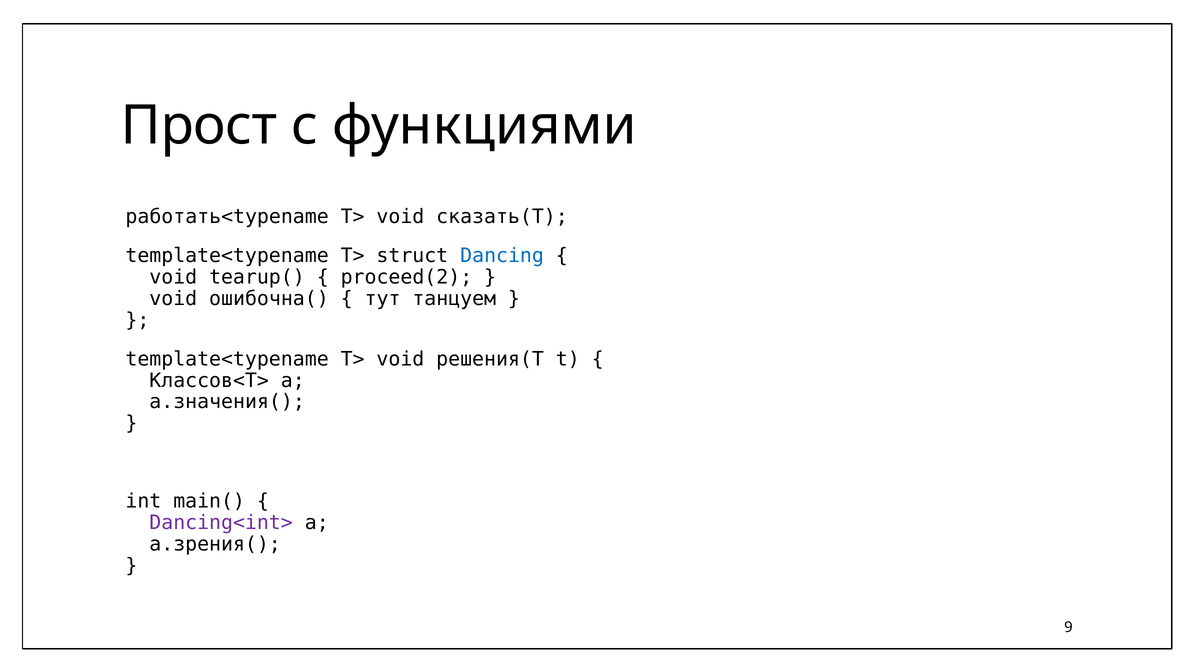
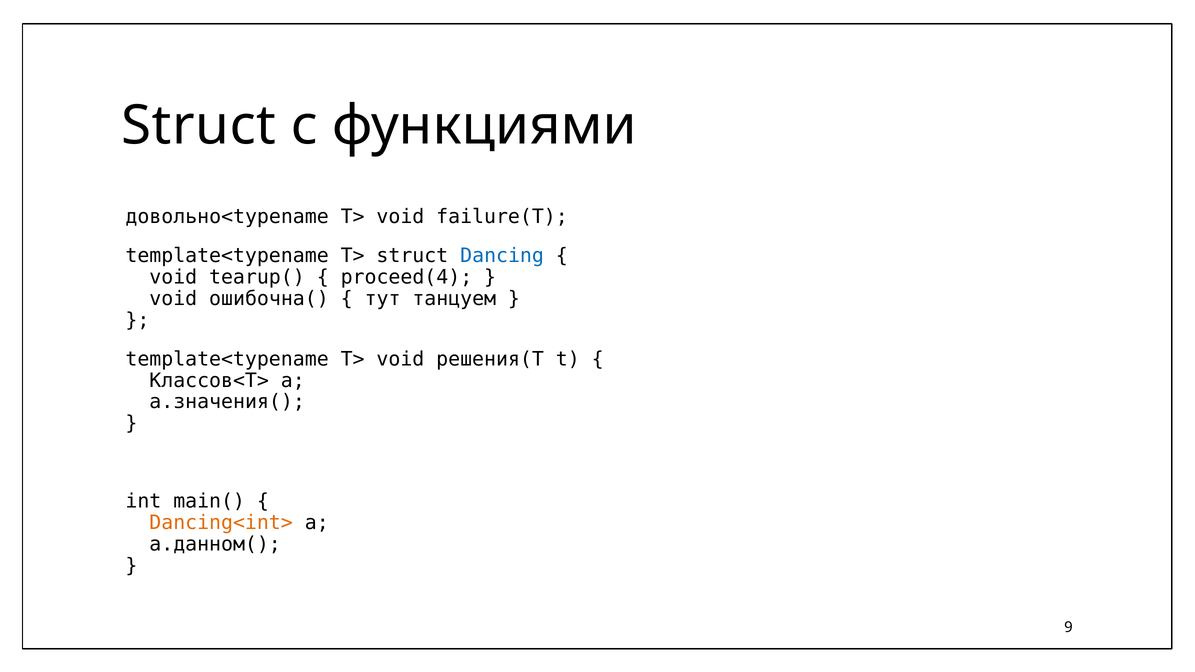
Прост at (199, 126): Прост -> Struct
работать<typename: работать<typename -> довольно<typename
сказать(T: сказать(T -> failure(T
proceed(2: proceed(2 -> proceed(4
Dancing<int> colour: purple -> orange
a.зрения(: a.зрения( -> a.данном(
